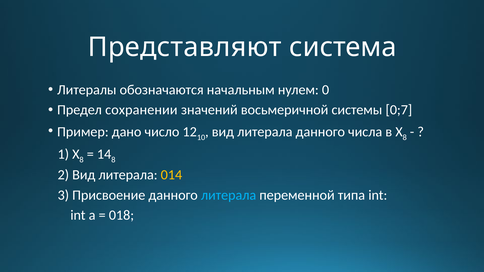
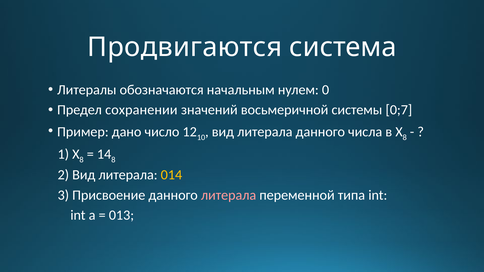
Представляют: Представляют -> Продвигаются
литерала at (229, 195) colour: light blue -> pink
018: 018 -> 013
